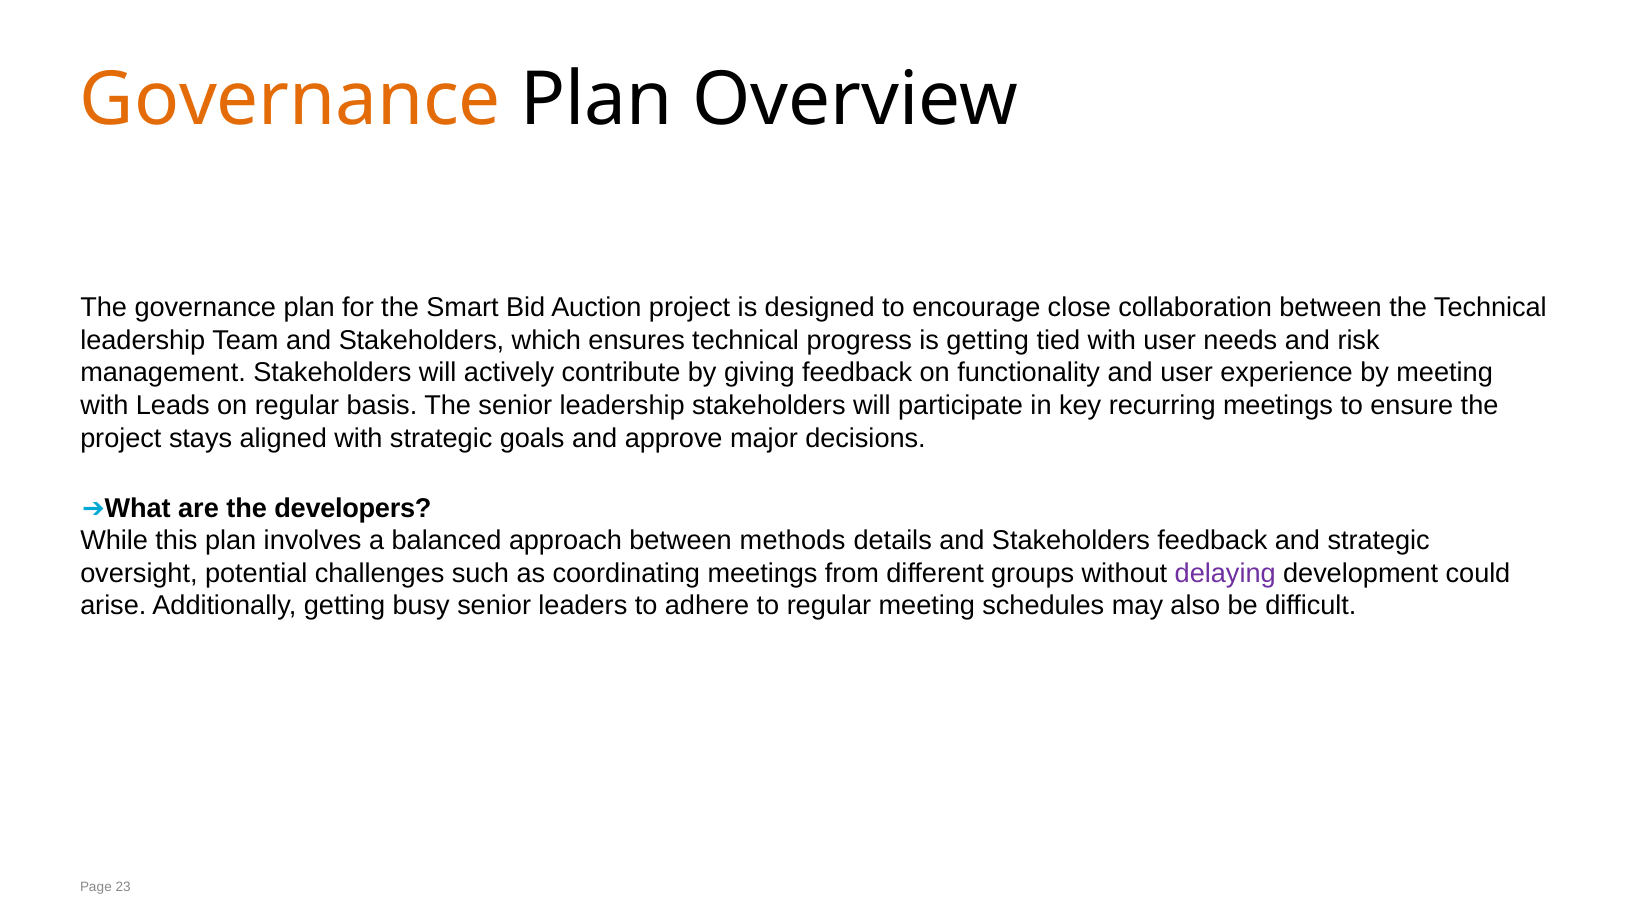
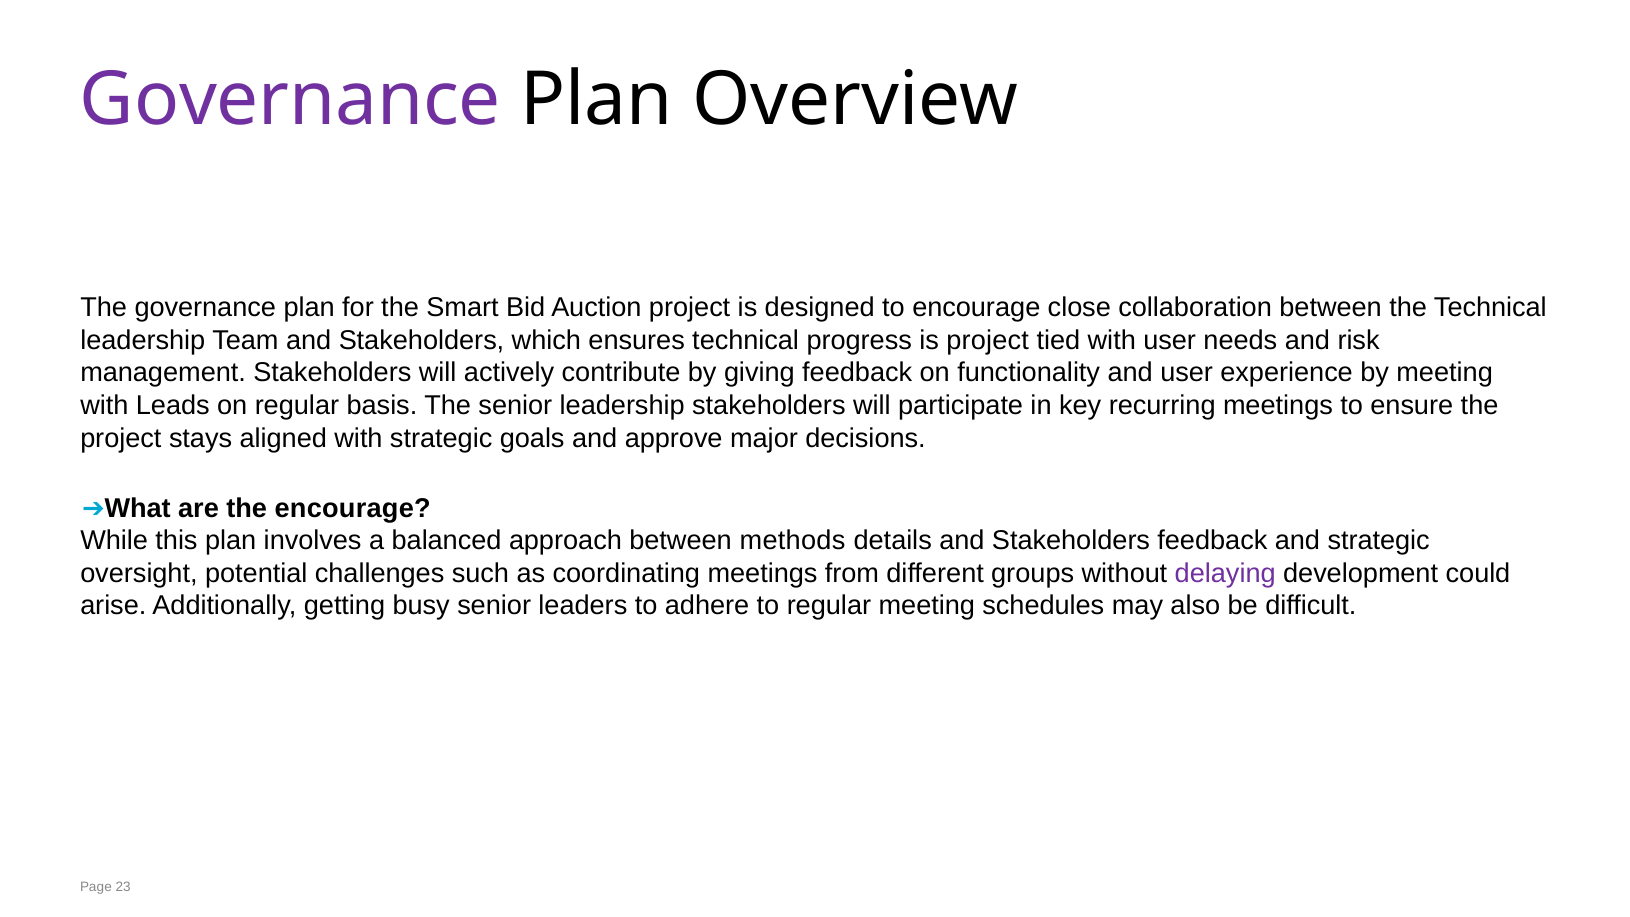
Governance at (290, 100) colour: orange -> purple
is getting: getting -> project
the developers: developers -> encourage
